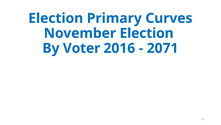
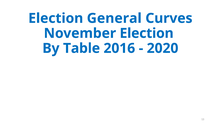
Primary: Primary -> General
Voter: Voter -> Table
2071: 2071 -> 2020
